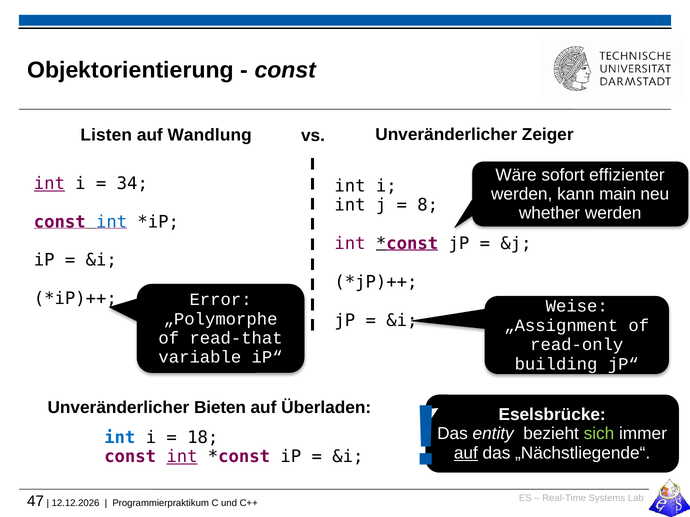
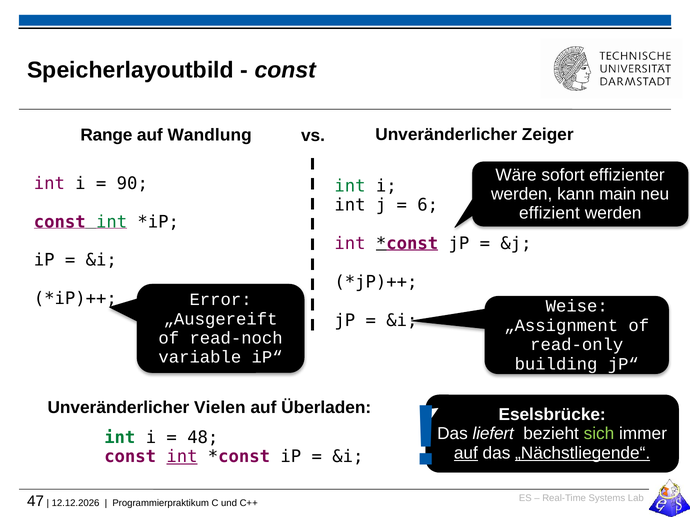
Objektorientierung: Objektorientierung -> Speicherlayoutbild
Listen: Listen -> Range
int at (49, 184) underline: present -> none
34: 34 -> 90
int at (350, 186) colour: black -> green
8: 8 -> 6
whether: whether -> effizient
int at (112, 222) colour: blue -> green
„Polymorphe: „Polymorphe -> „Ausgereift
read-that: read-that -> read-noch
Bieten: Bieten -> Vielen
entity: entity -> liefert
int at (120, 438) colour: blue -> green
18: 18 -> 48
„Nächstliegende“ underline: none -> present
